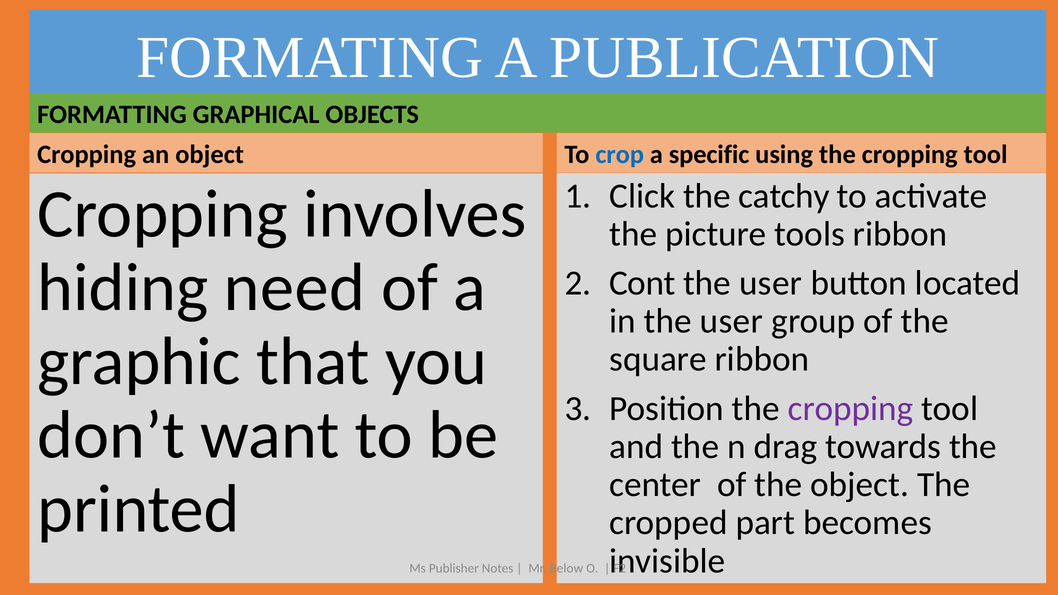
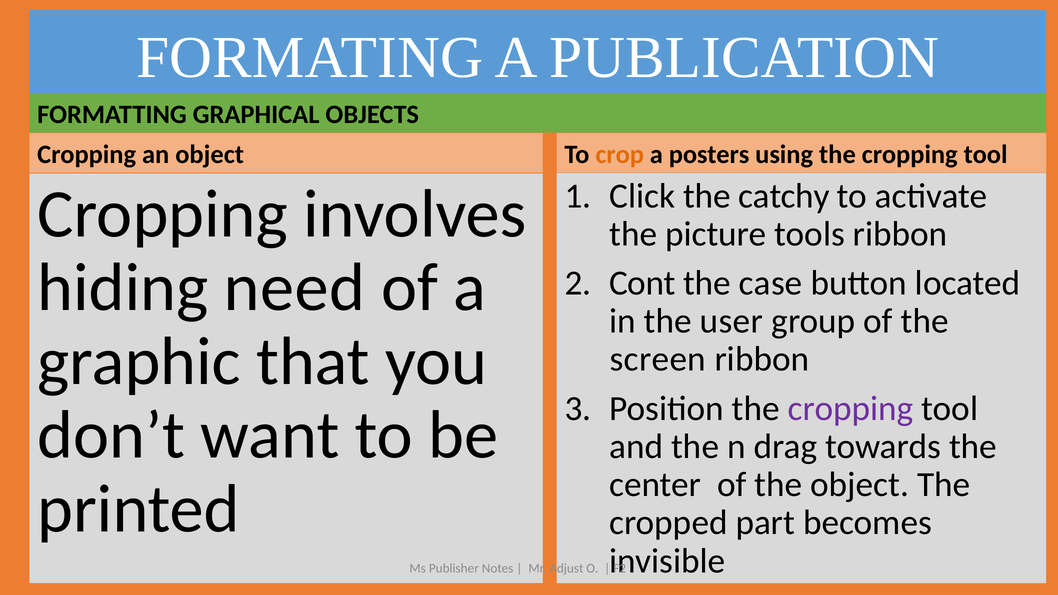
crop colour: blue -> orange
specific: specific -> posters
user at (771, 283): user -> case
square: square -> screen
Below: Below -> Adjust
